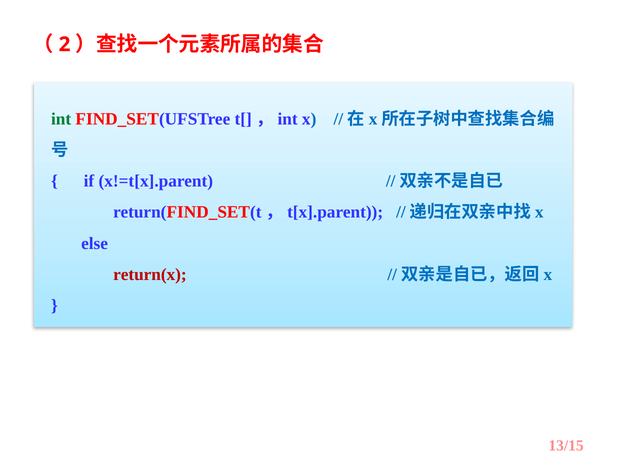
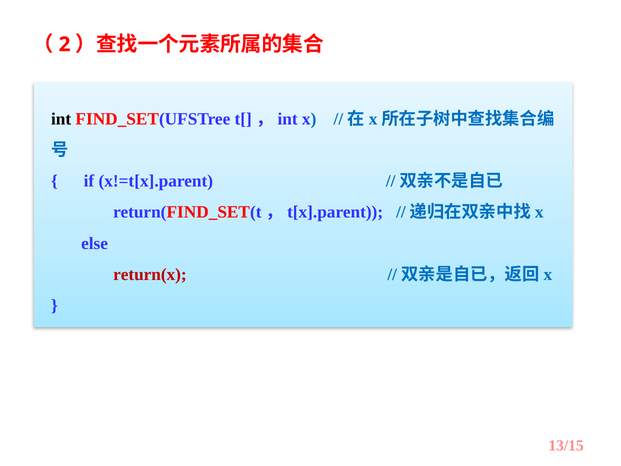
int colour: green -> black
